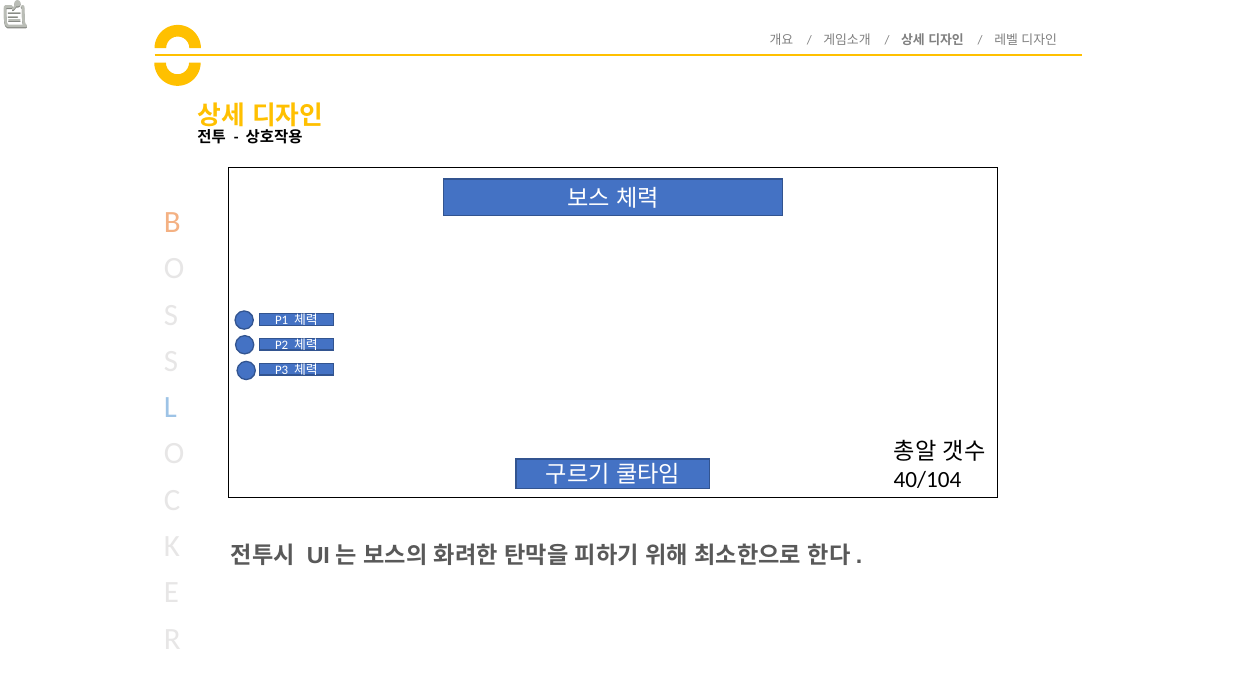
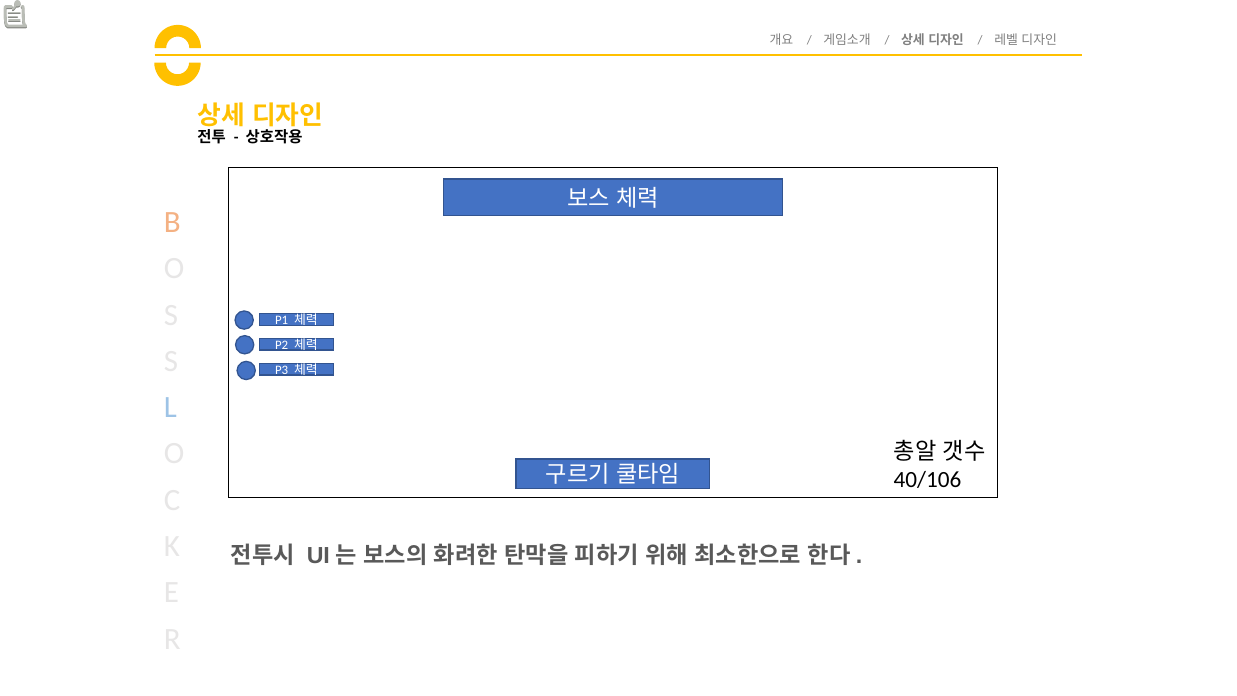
40/104: 40/104 -> 40/106
